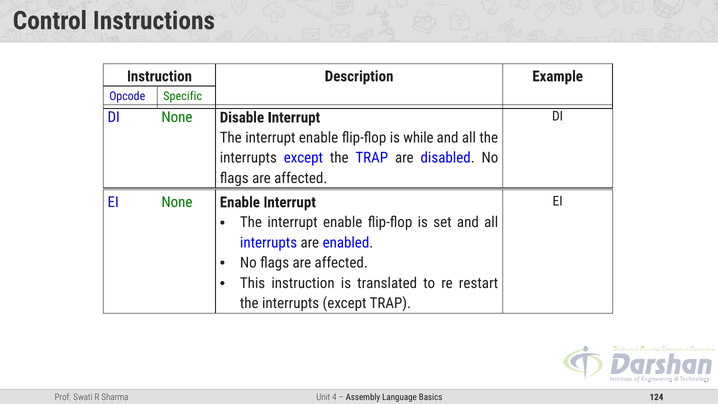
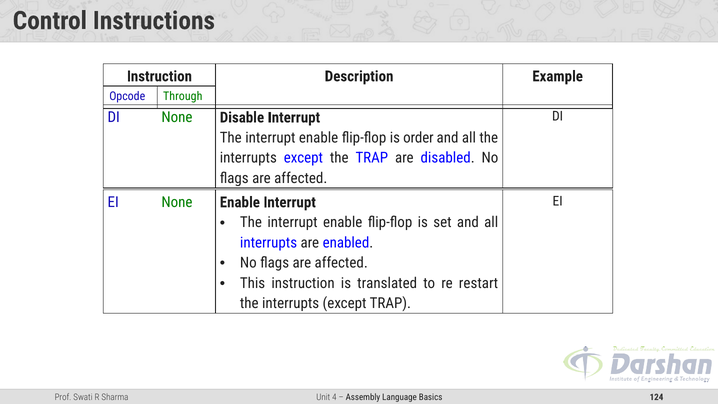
Specific: Specific -> Through
while: while -> order
